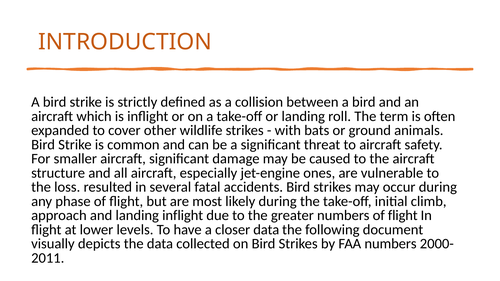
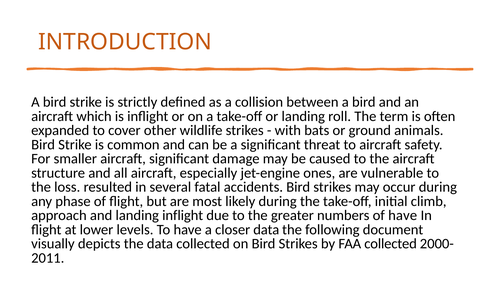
numbers of flight: flight -> have
FAA numbers: numbers -> collected
